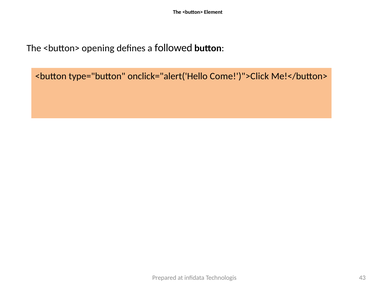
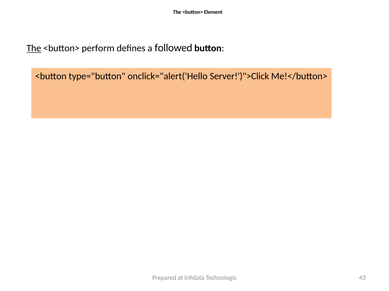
The at (34, 48) underline: none -> present
opening: opening -> perform
Come!')">Click: Come!')">Click -> Server!')">Click
